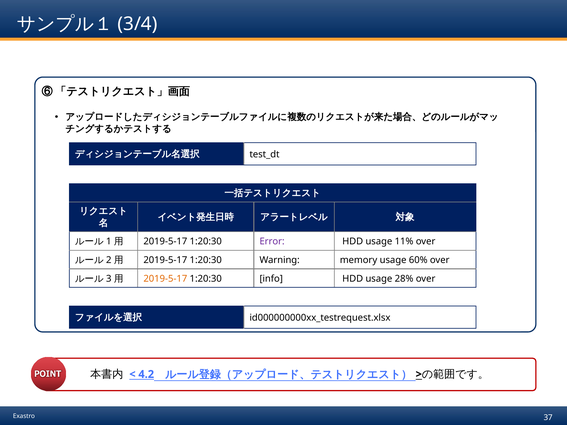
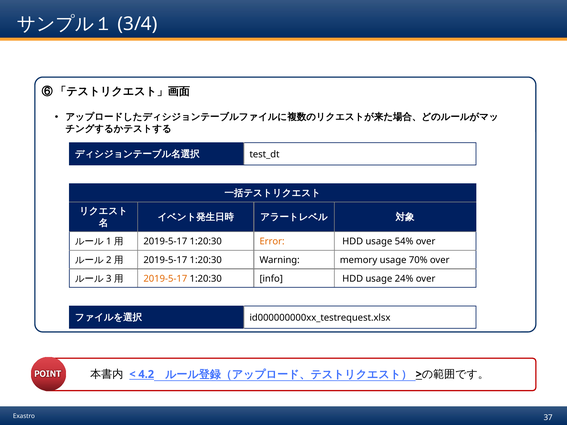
Error colour: purple -> orange
11%: 11% -> 54%
60%: 60% -> 70%
28%: 28% -> 24%
